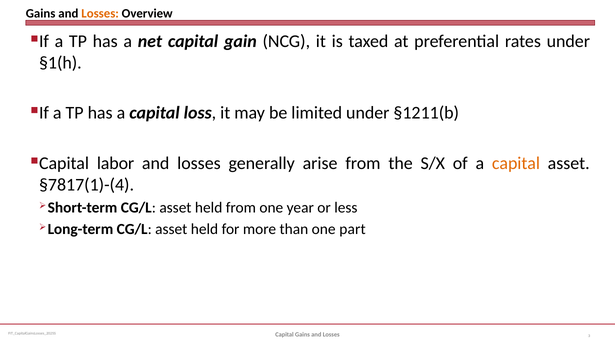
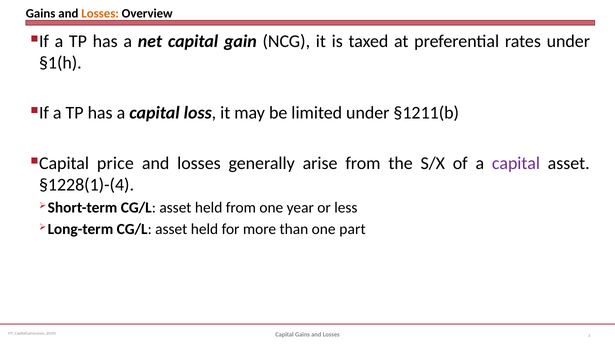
labor: labor -> price
capital at (516, 163) colour: orange -> purple
§7817(1)-(4: §7817(1)-(4 -> §1228(1)-(4
